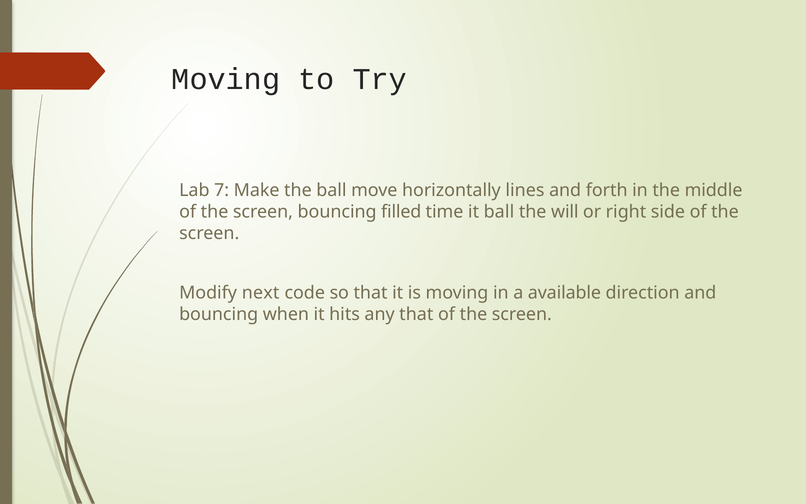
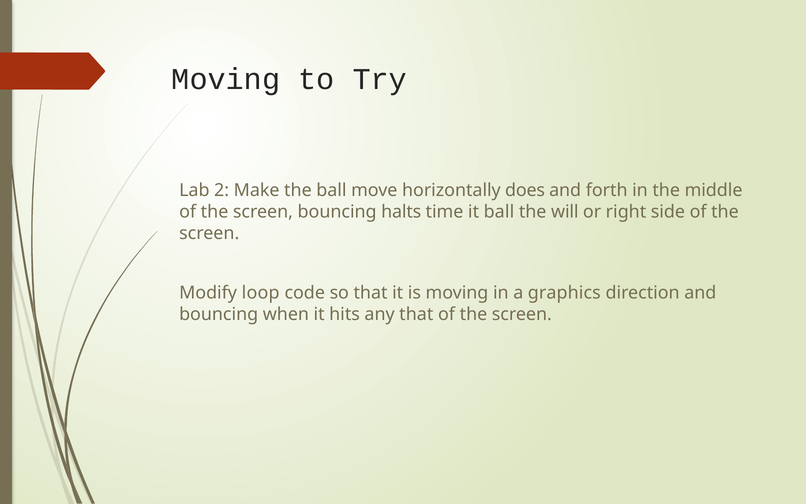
7: 7 -> 2
lines: lines -> does
filled: filled -> halts
next: next -> loop
available: available -> graphics
